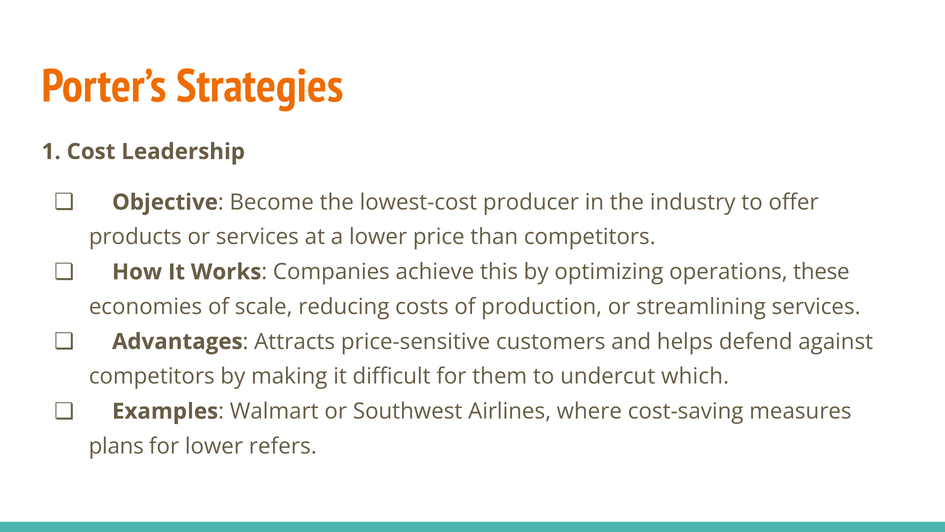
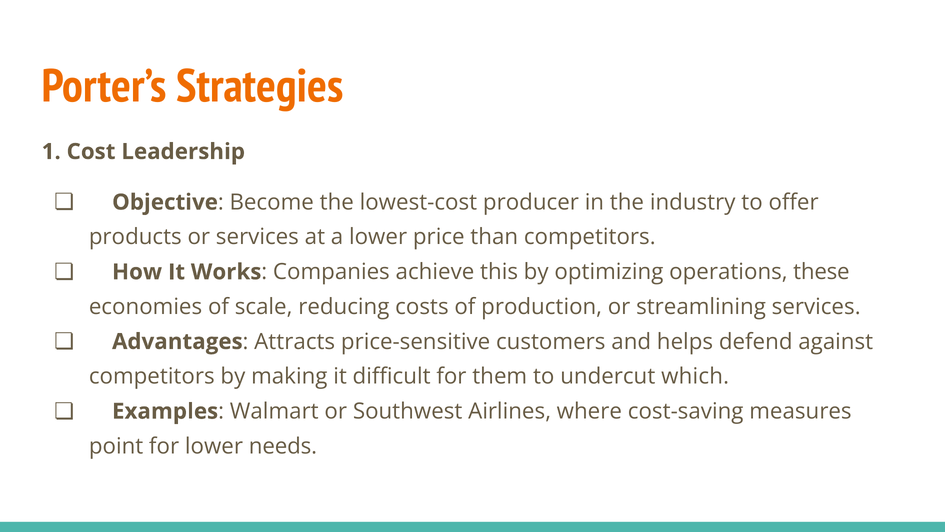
plans: plans -> point
refers: refers -> needs
